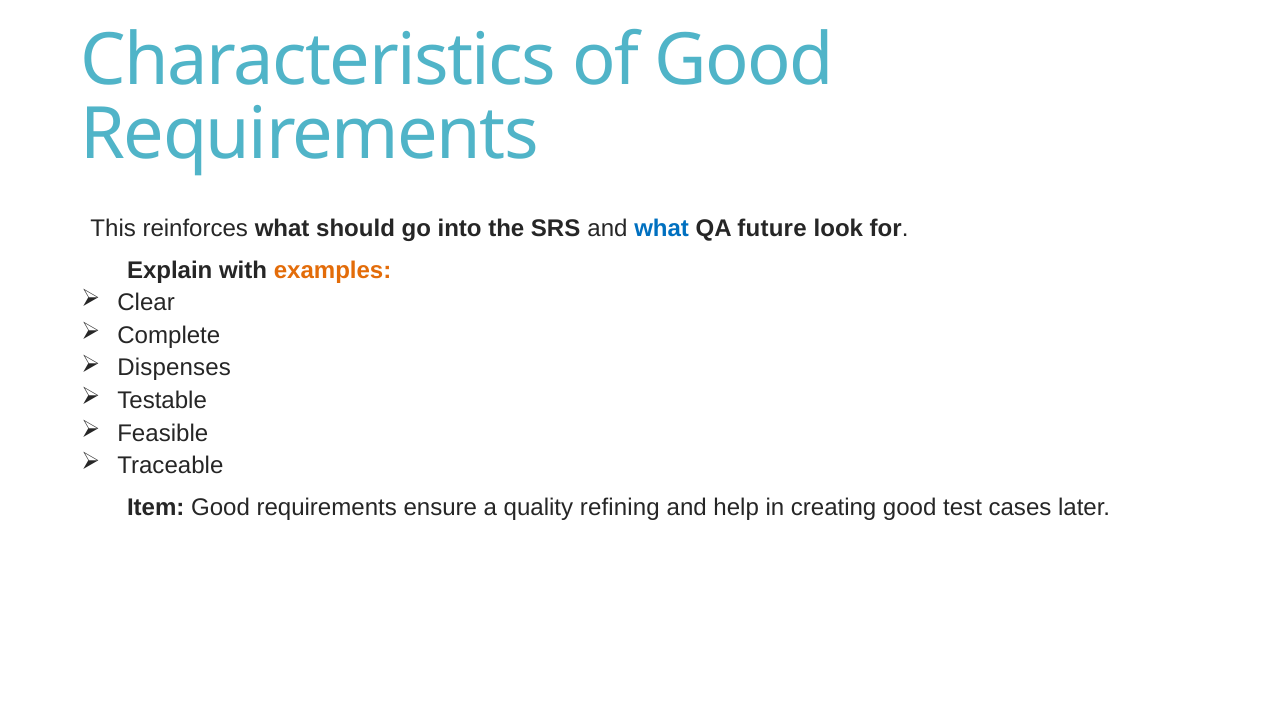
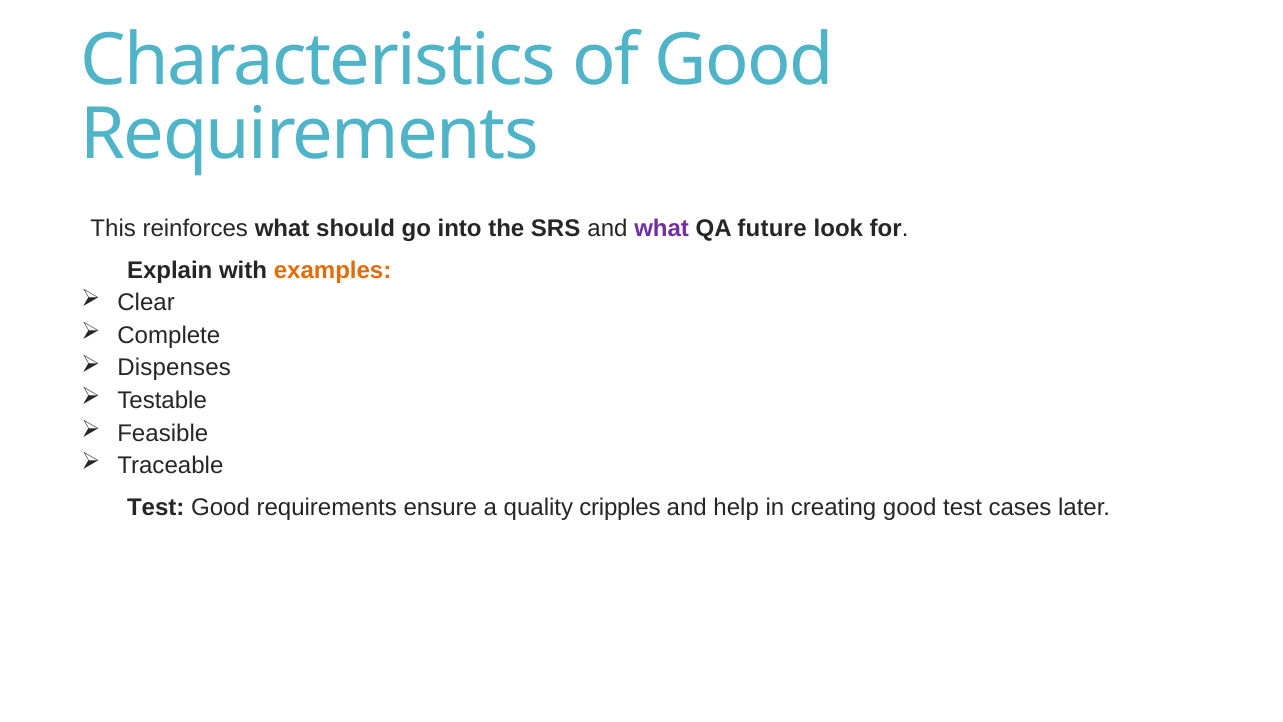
what at (662, 228) colour: blue -> purple
Item at (156, 508): Item -> Test
refining: refining -> cripples
